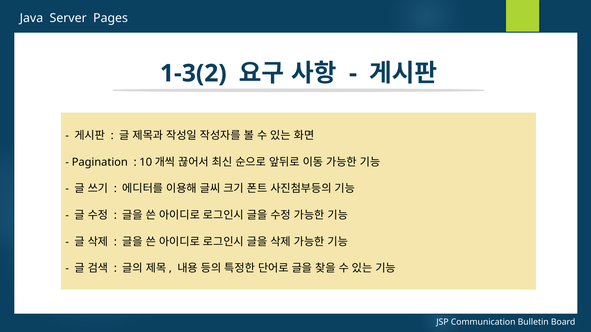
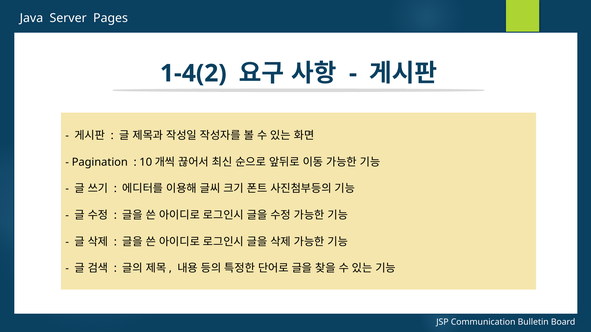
1-3(2: 1-3(2 -> 1-4(2
